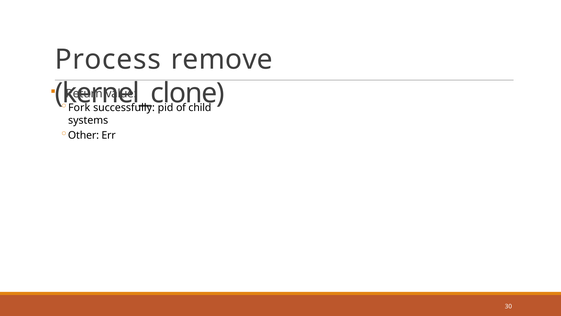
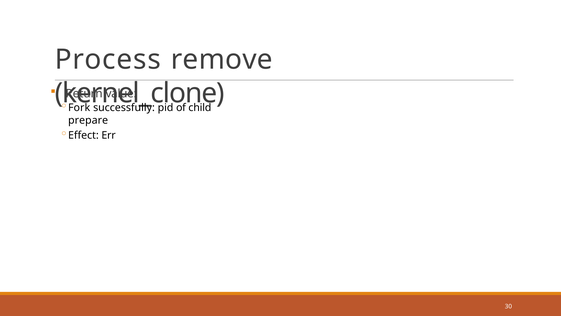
systems: systems -> prepare
Other: Other -> Effect
